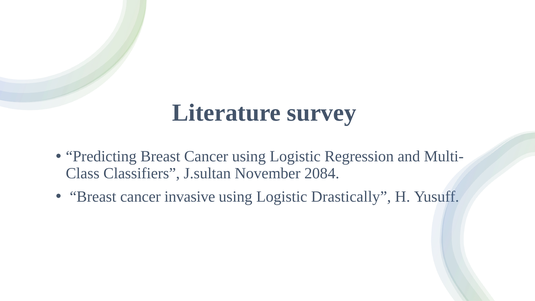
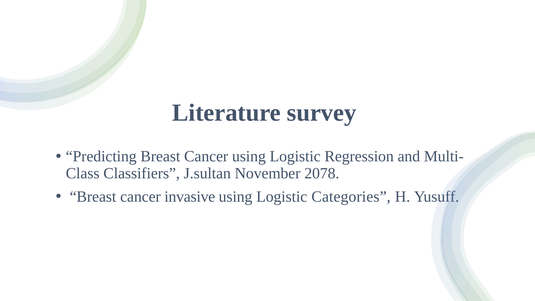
2084: 2084 -> 2078
Drastically: Drastically -> Categories
